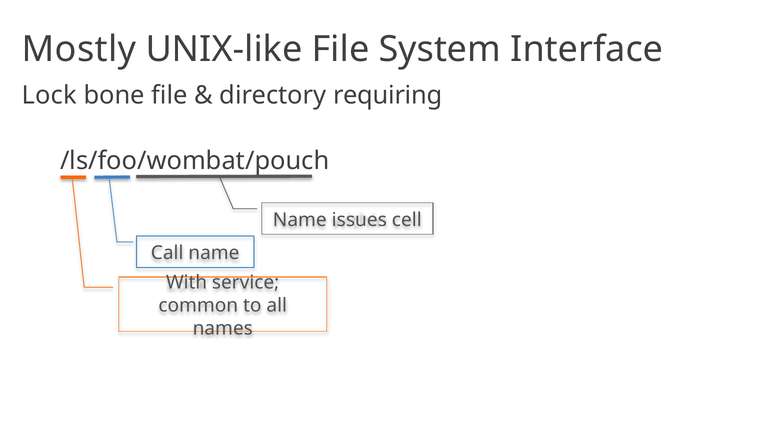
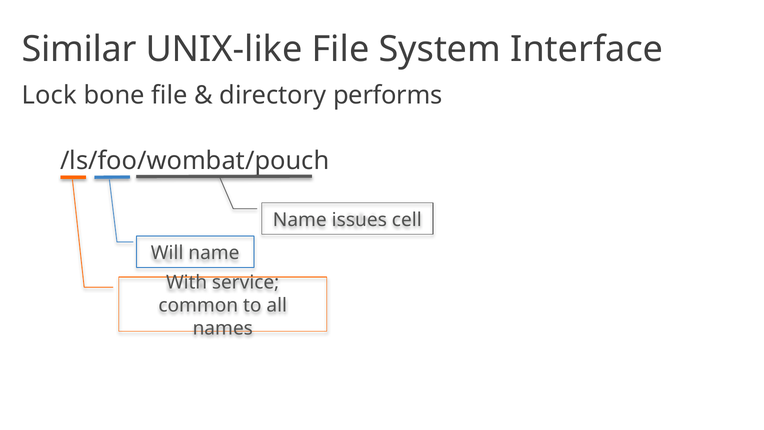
Mostly: Mostly -> Similar
requiring: requiring -> performs
Call: Call -> Will
